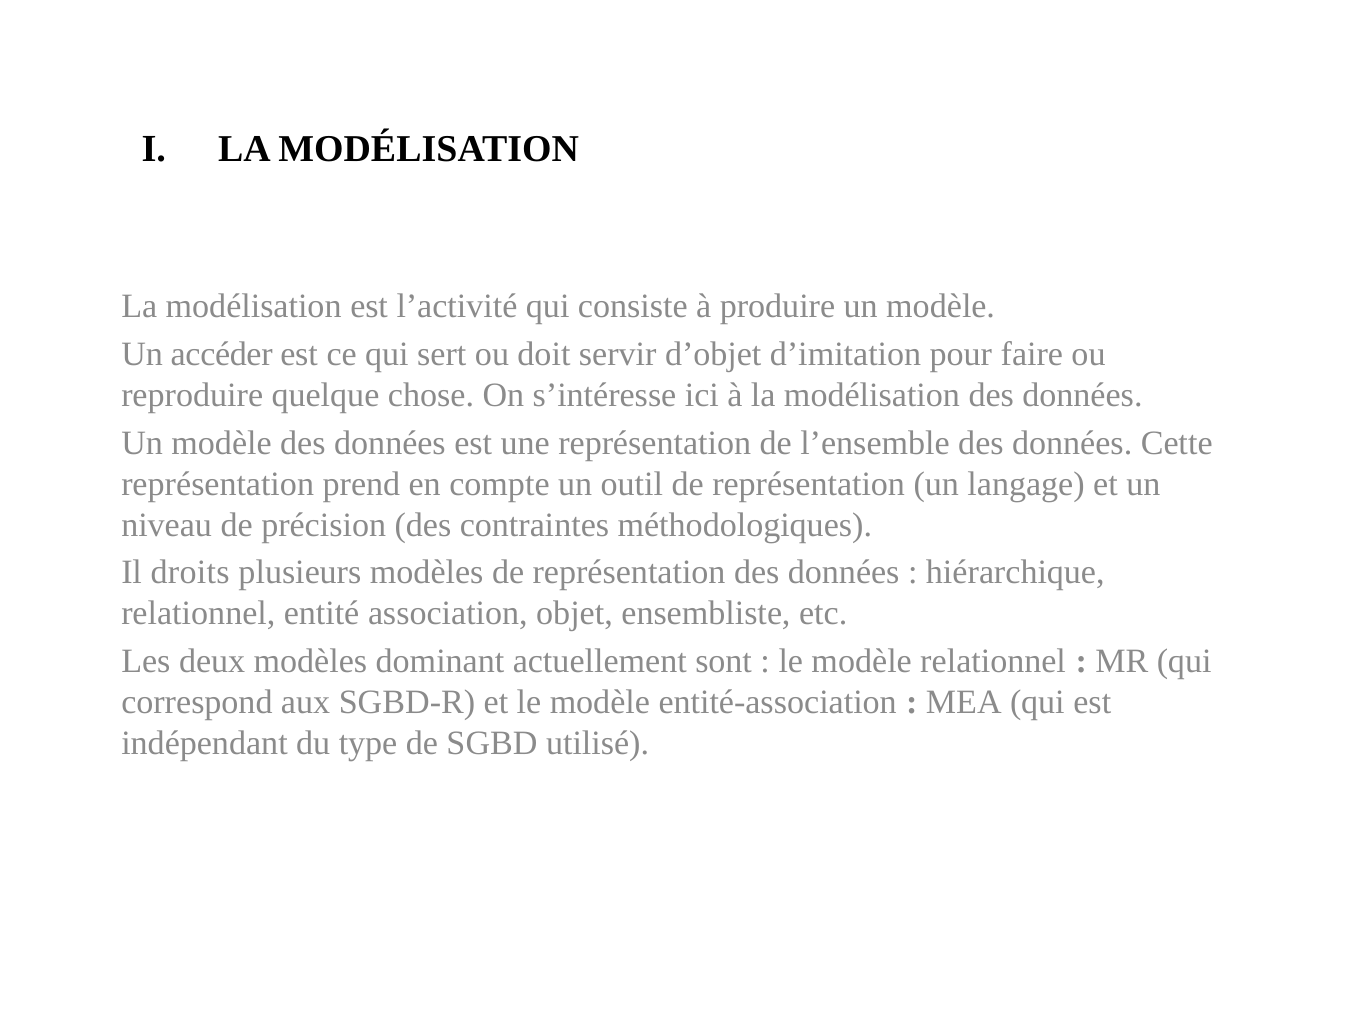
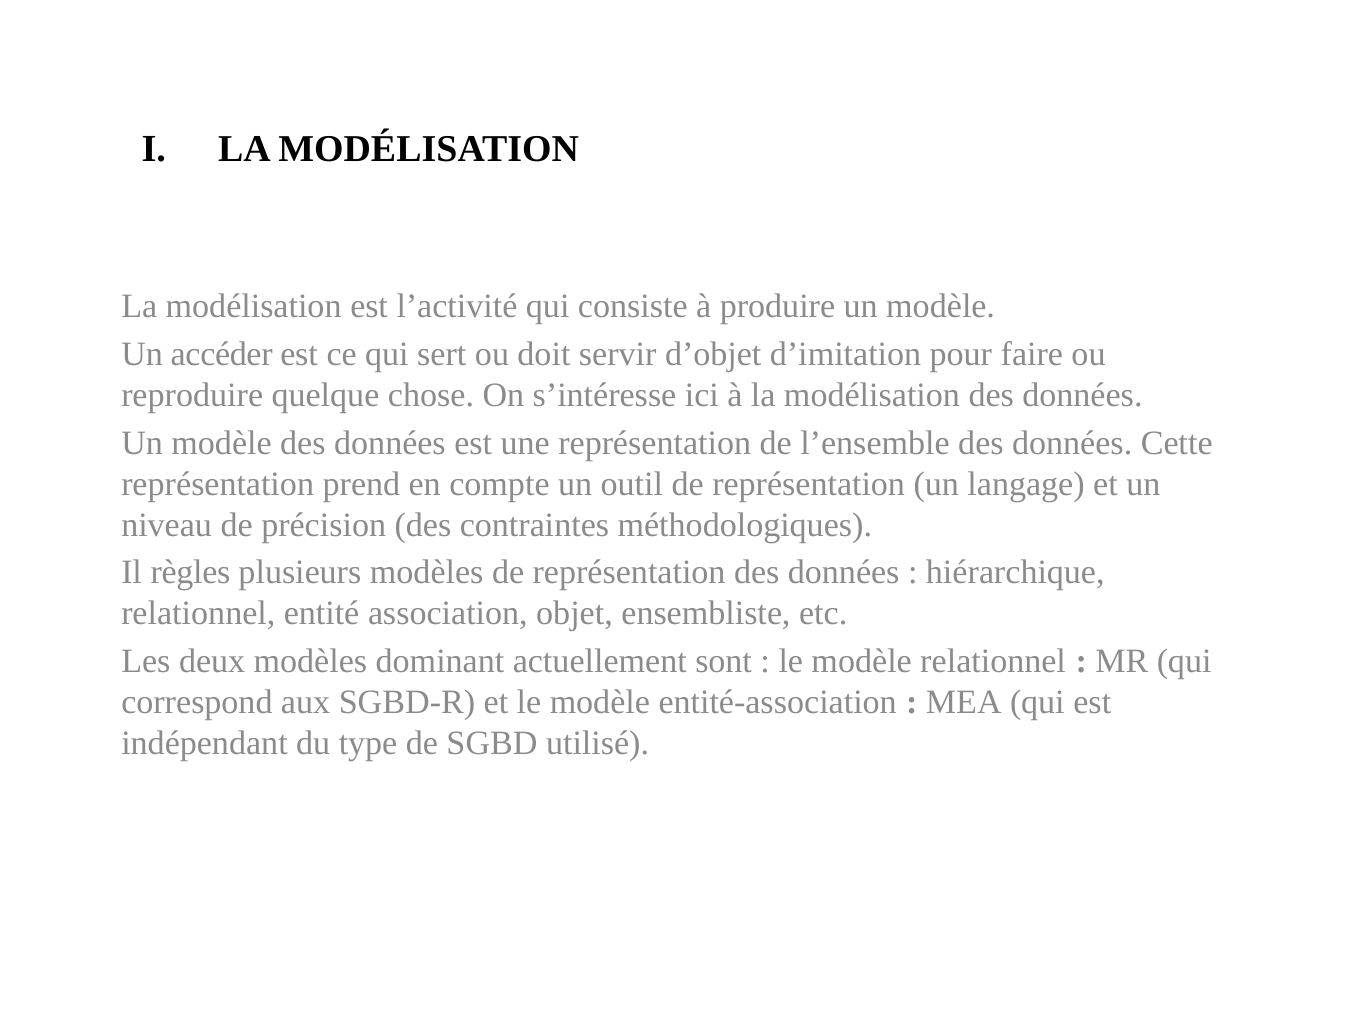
droits: droits -> règles
